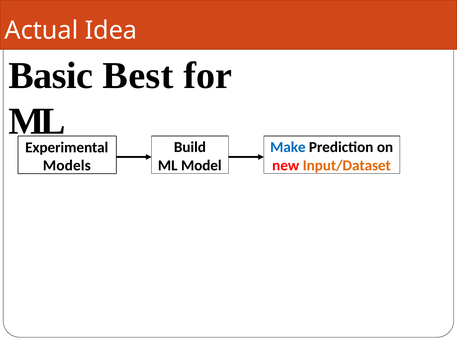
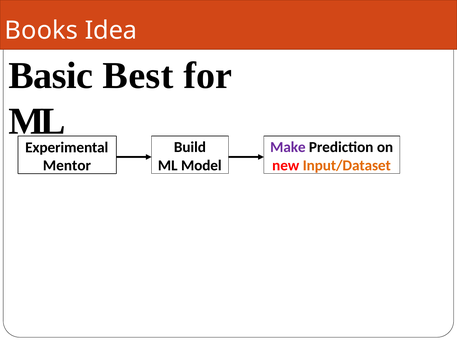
Actual: Actual -> Books
Make colour: blue -> purple
Models: Models -> Mentor
